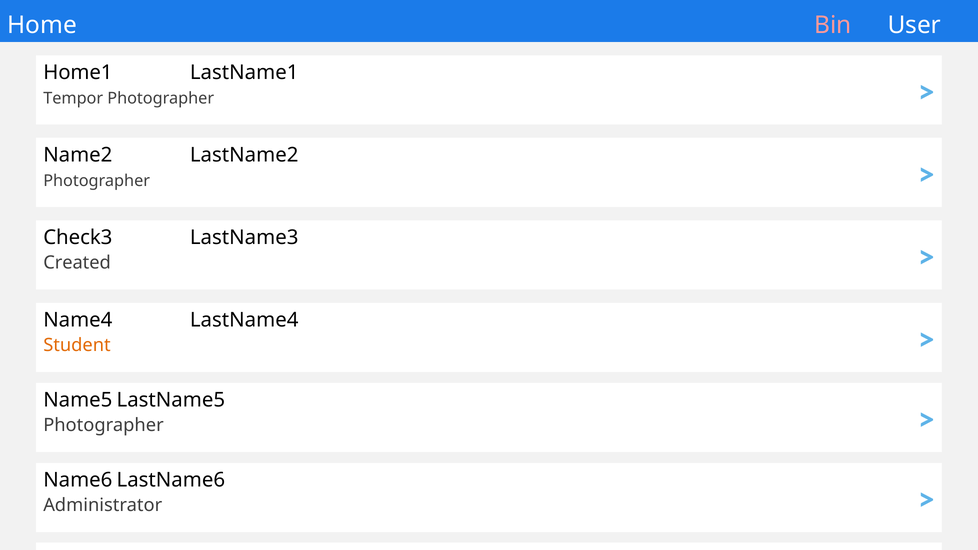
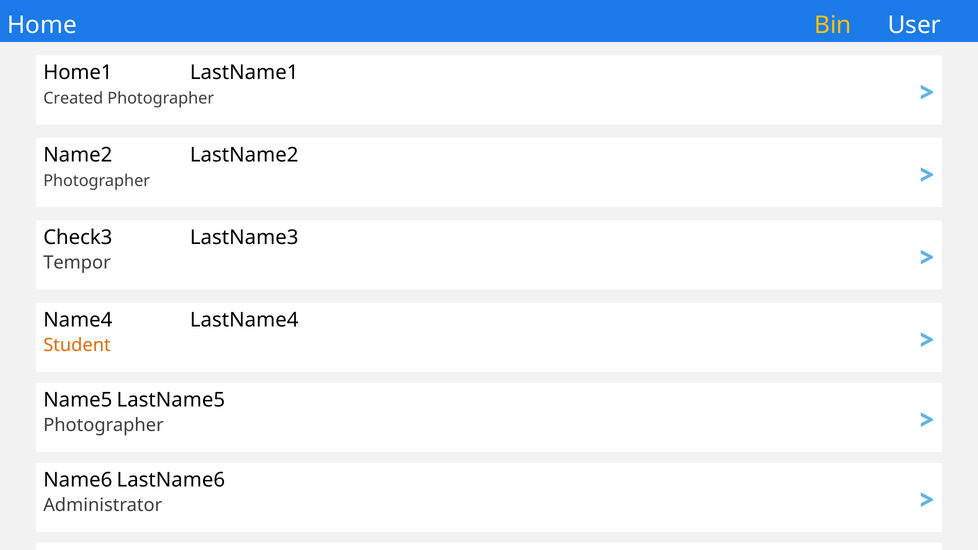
Bin colour: pink -> yellow
Tempor: Tempor -> Created
Created: Created -> Tempor
